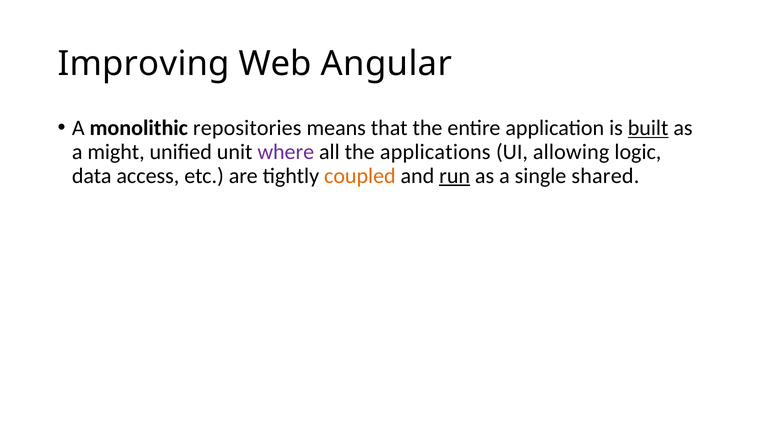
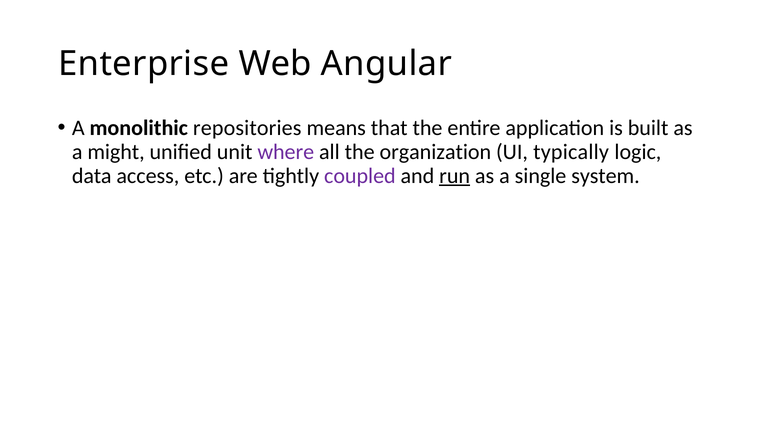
Improving: Improving -> Enterprise
built underline: present -> none
applications: applications -> organization
allowing: allowing -> typically
coupled colour: orange -> purple
shared: shared -> system
